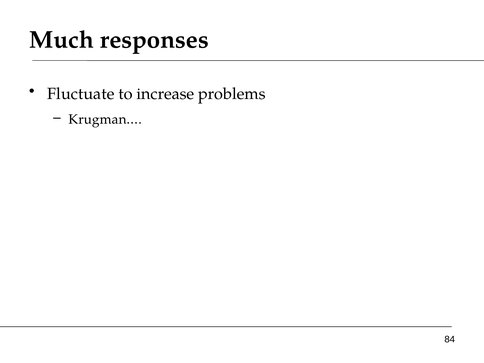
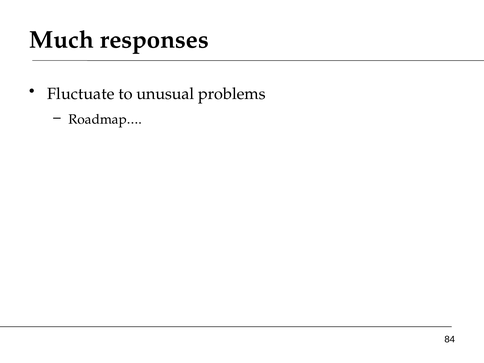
increase: increase -> unusual
Krugman…: Krugman… -> Roadmap…
